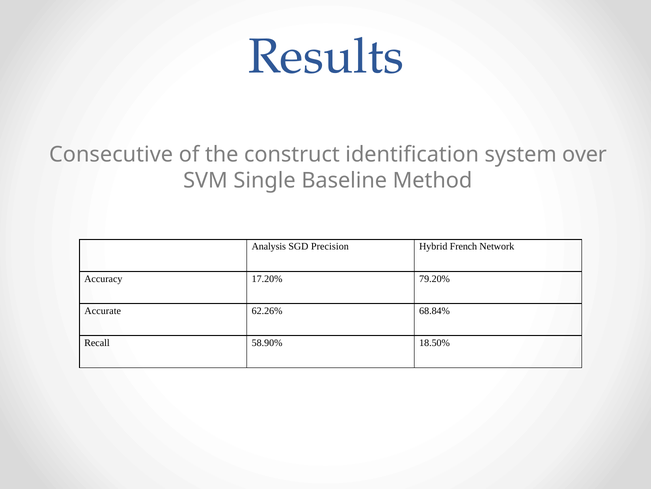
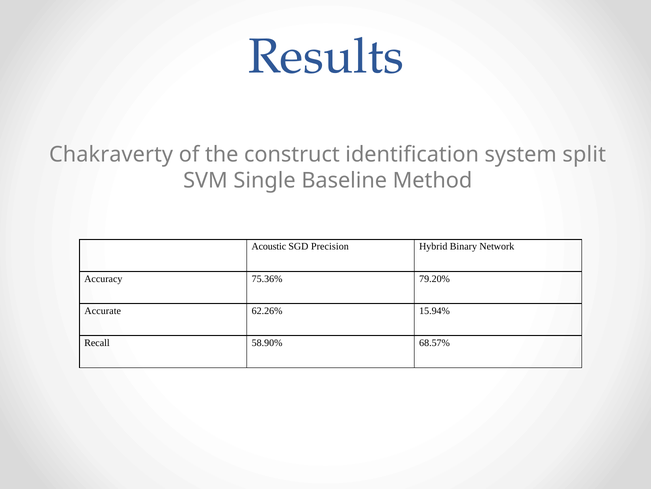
Consecutive: Consecutive -> Chakraverty
over: over -> split
Analysis: Analysis -> Acoustic
French: French -> Binary
17.20%: 17.20% -> 75.36%
68.84%: 68.84% -> 15.94%
18.50%: 18.50% -> 68.57%
